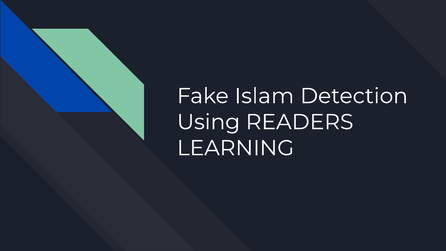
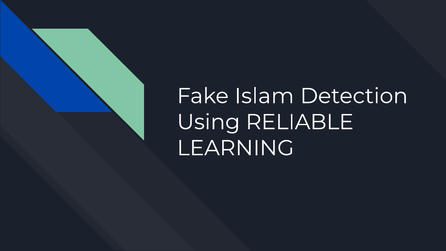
READERS: READERS -> RELIABLE
